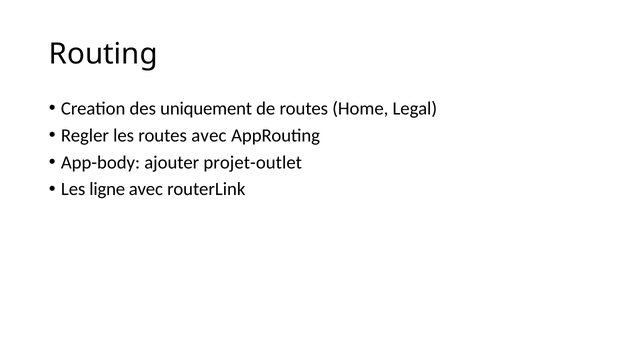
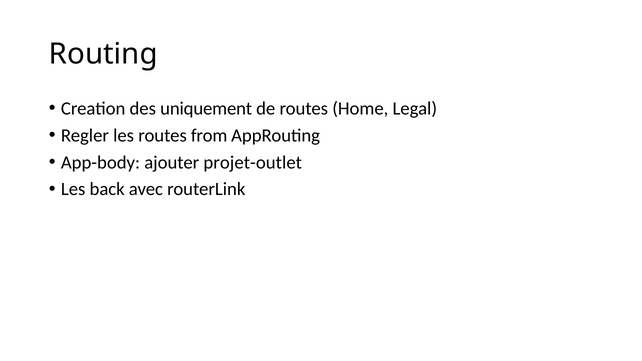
routes avec: avec -> from
ligne: ligne -> back
